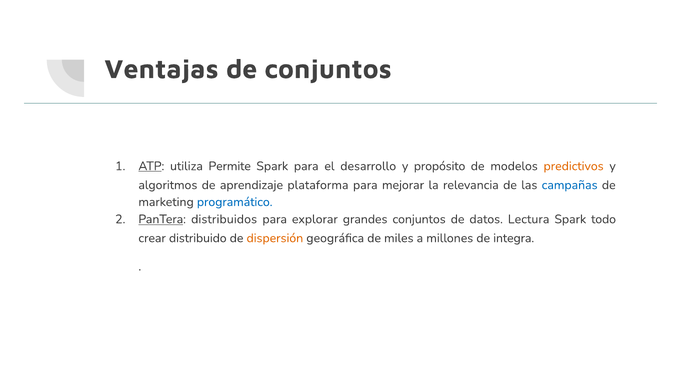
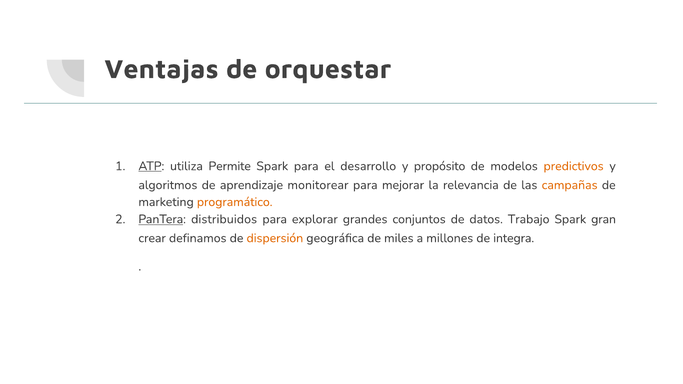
de conjuntos: conjuntos -> orquestar
plataforma: plataforma -> monitorear
campañas colour: blue -> orange
programático colour: blue -> orange
Lectura: Lectura -> Trabajo
todo: todo -> gran
distribuido: distribuido -> definamos
